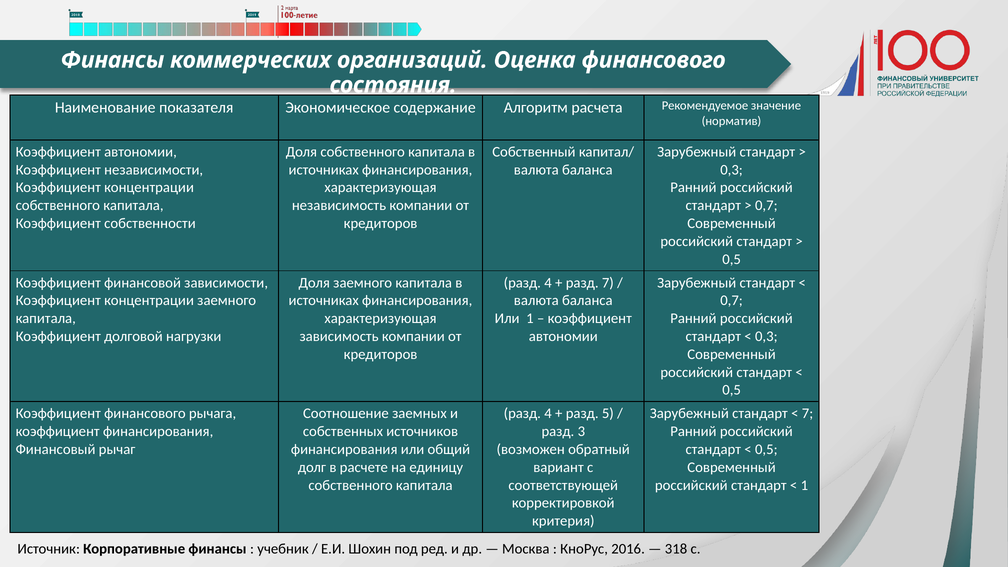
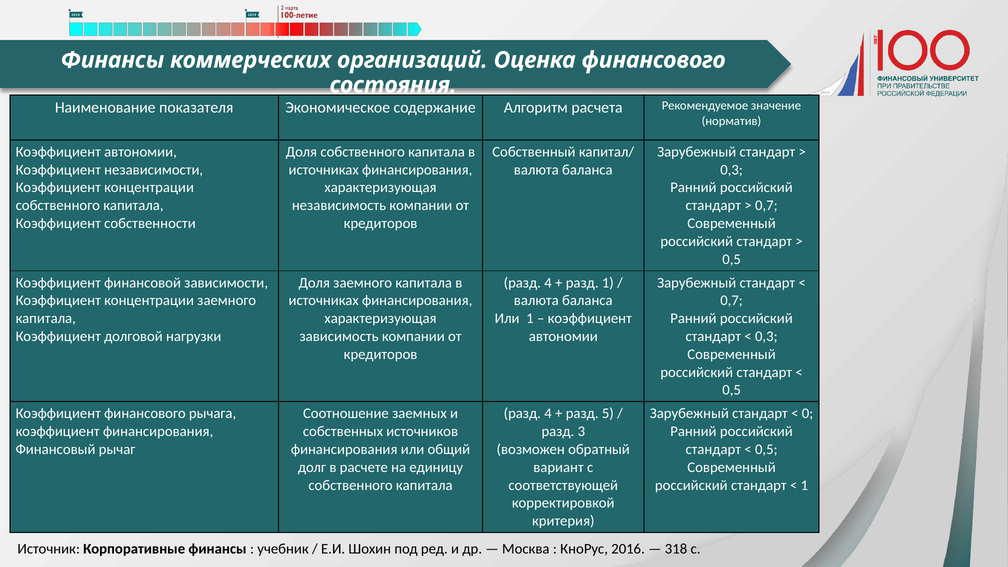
разд 7: 7 -> 1
7 at (808, 414): 7 -> 0
